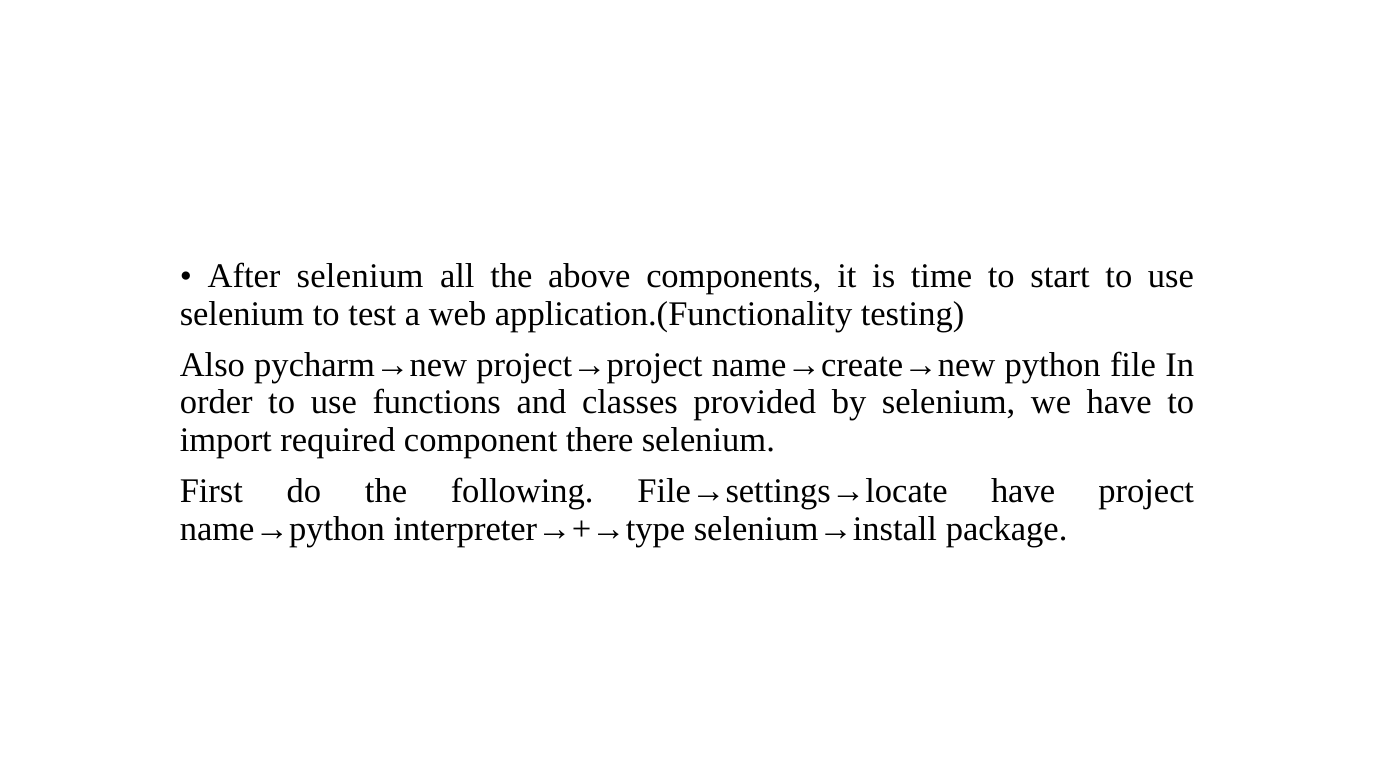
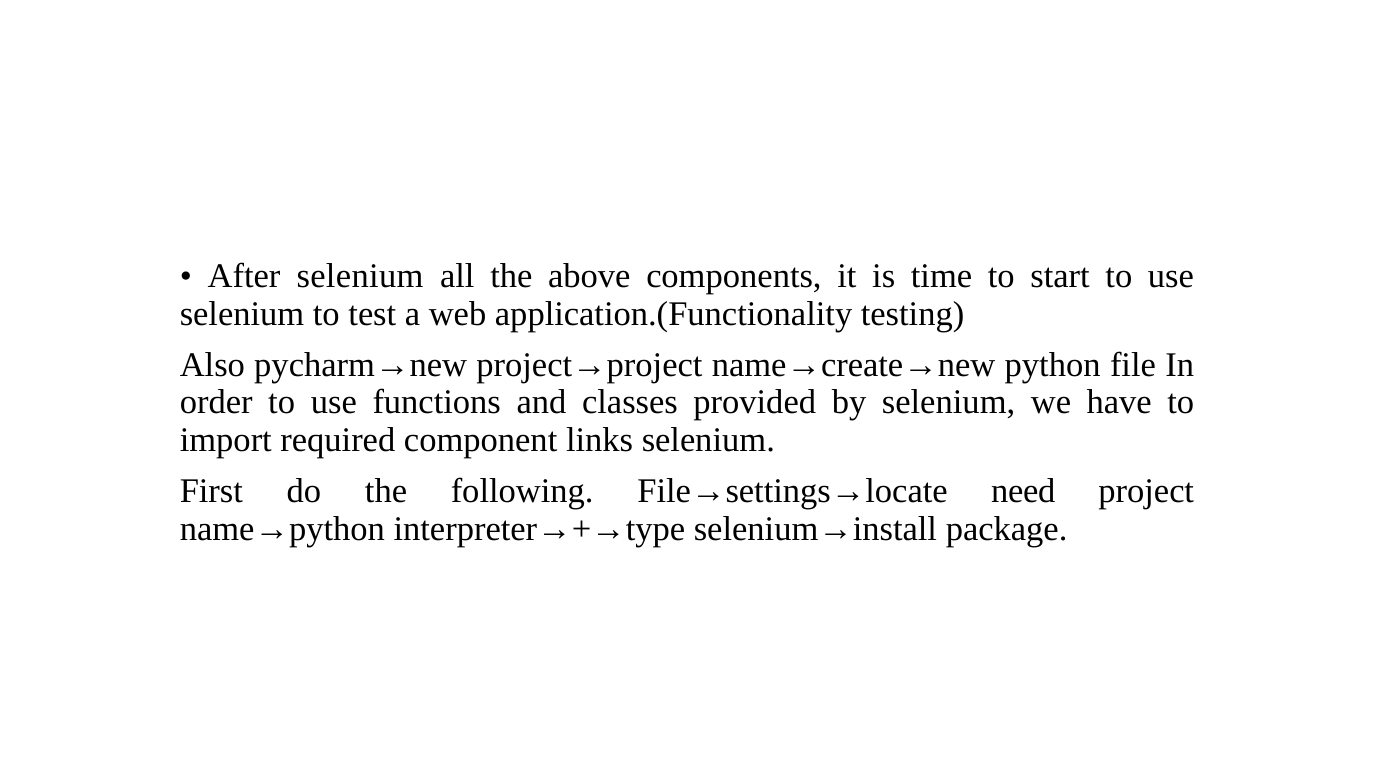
there: there -> links
File→settings→locate have: have -> need
